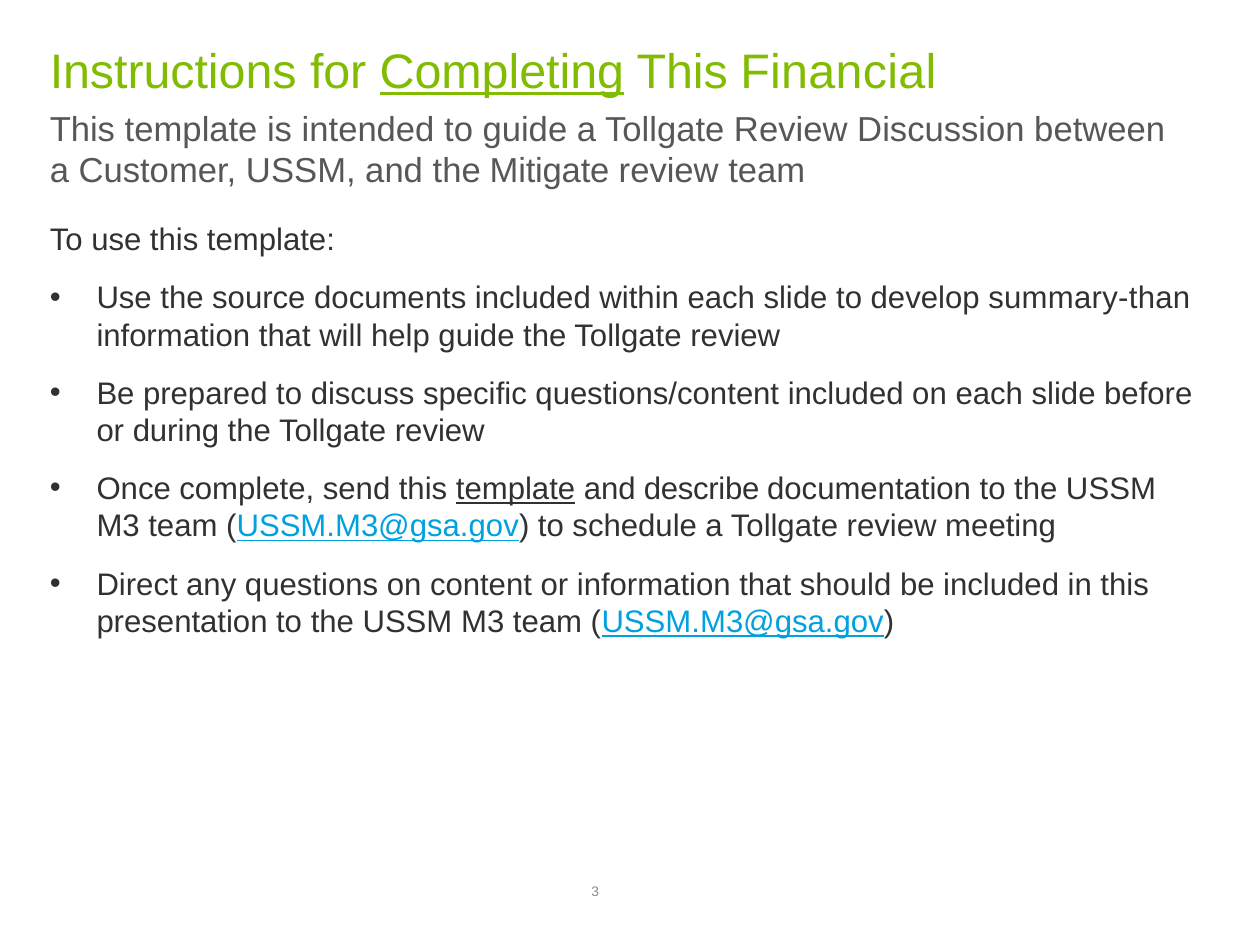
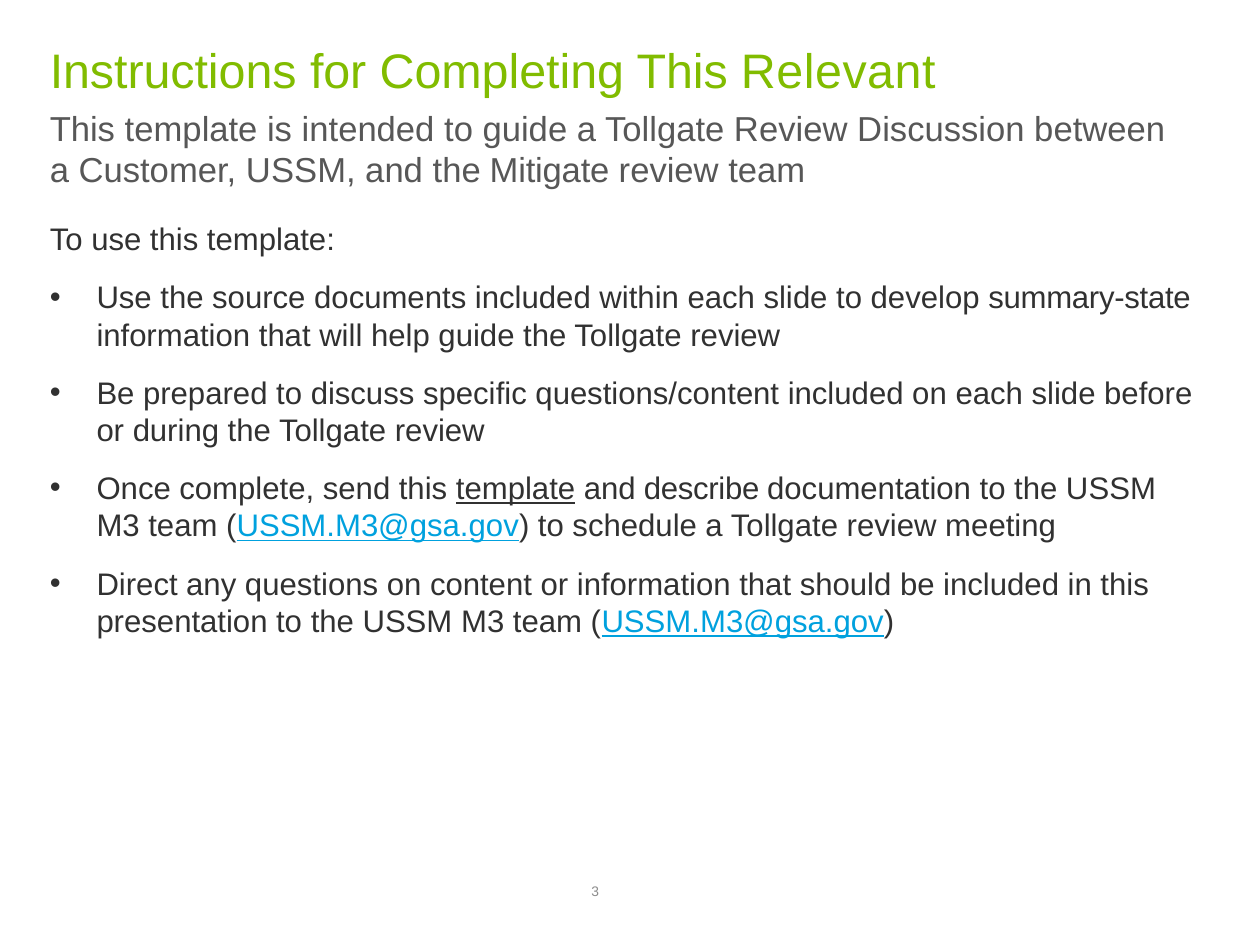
Completing underline: present -> none
Financial: Financial -> Relevant
summary-than: summary-than -> summary-state
